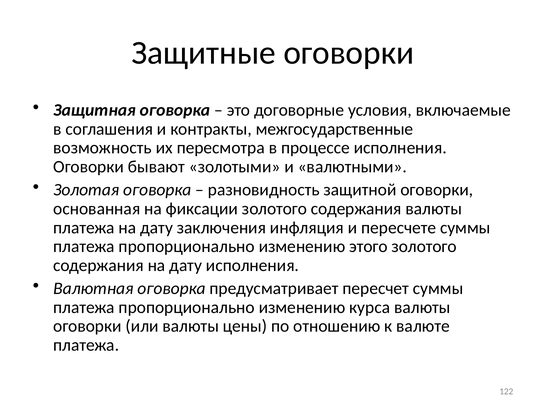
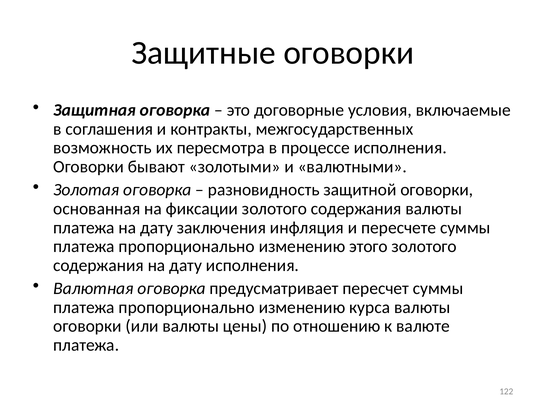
межгосударственные: межгосударственные -> межгосударственных
